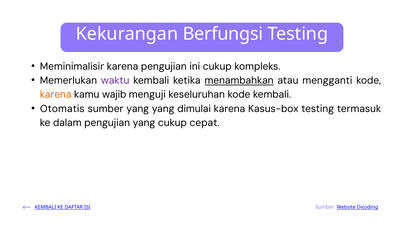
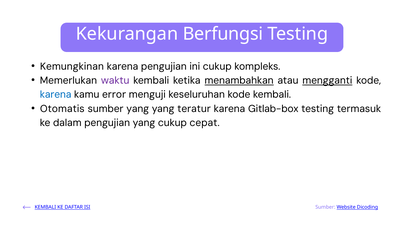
Meminimalisir: Meminimalisir -> Kemungkinan
mengganti underline: none -> present
karena at (56, 95) colour: orange -> blue
wajib: wajib -> error
dimulai: dimulai -> teratur
Kasus-box: Kasus-box -> Gitlab-box
